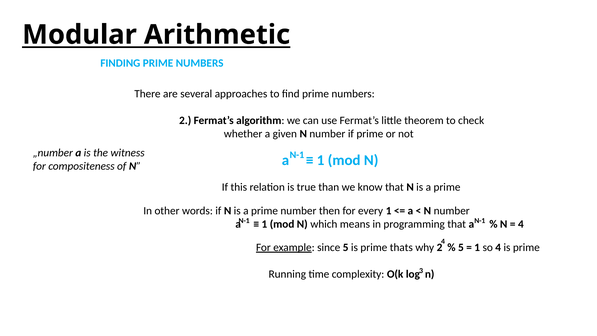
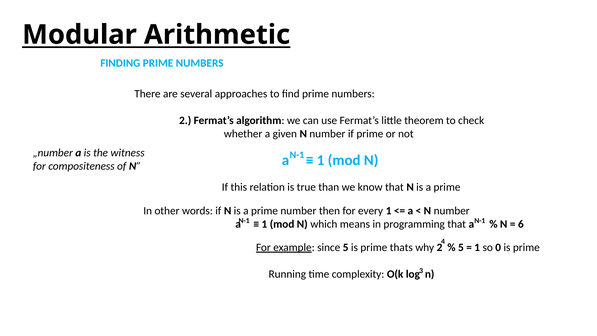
4 at (521, 224): 4 -> 6
so 4: 4 -> 0
